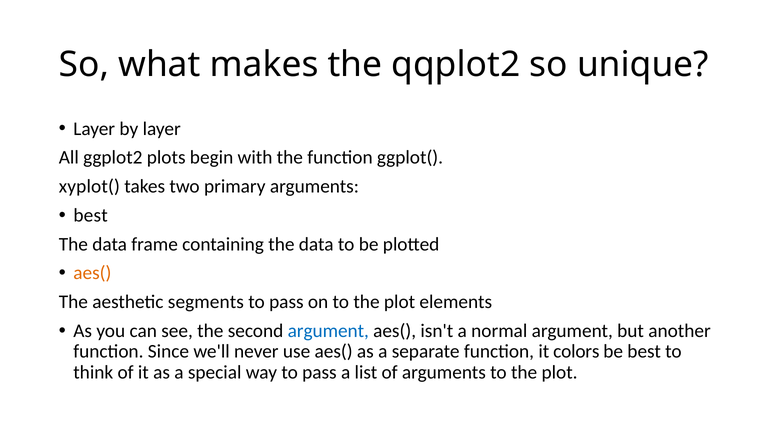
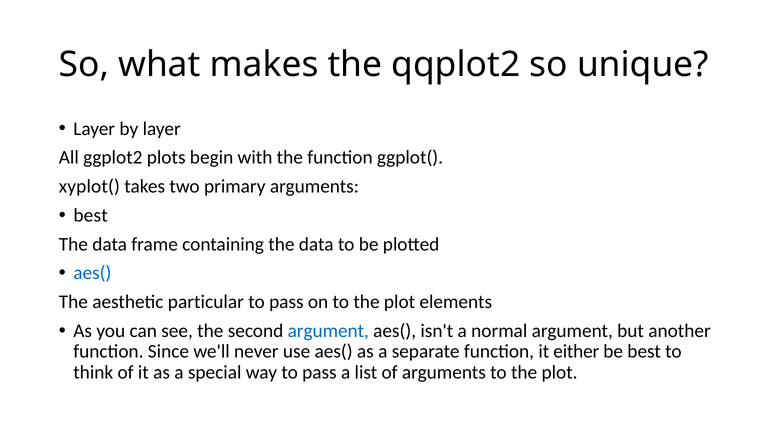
aes( at (92, 273) colour: orange -> blue
segments: segments -> particular
colors: colors -> either
